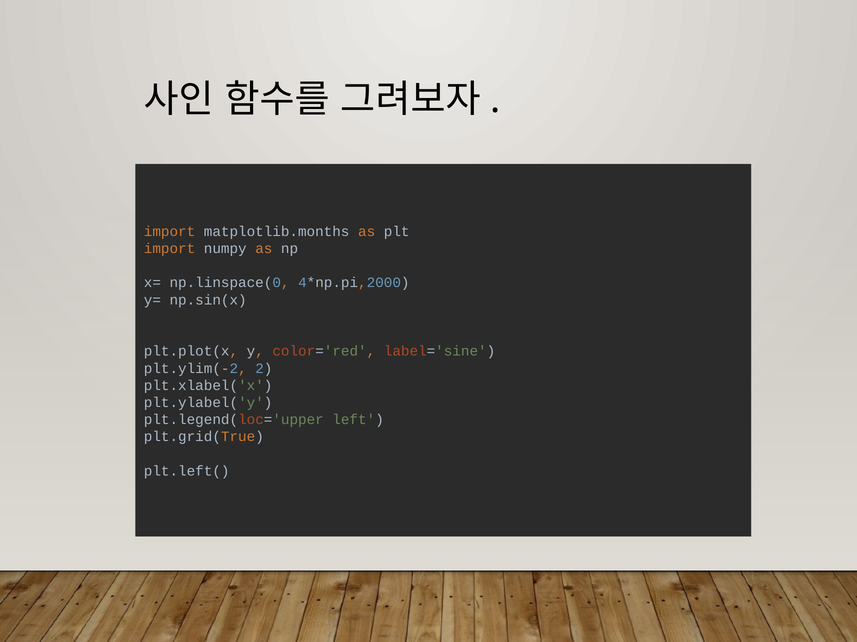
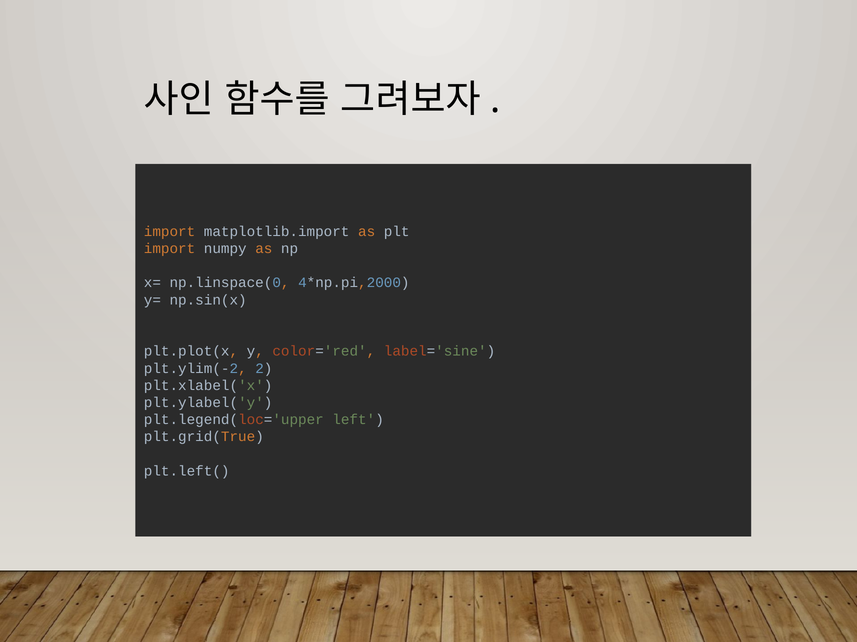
matplotlib.months: matplotlib.months -> matplotlib.import
